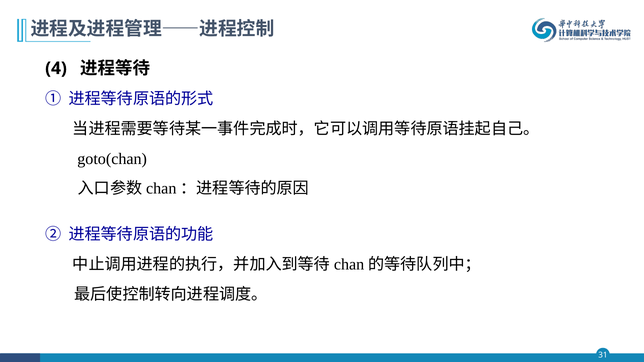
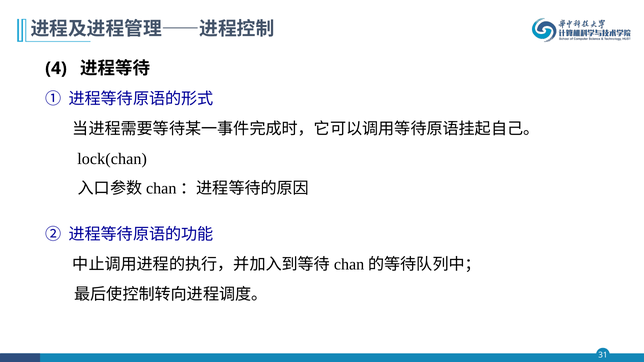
goto(chan: goto(chan -> lock(chan
